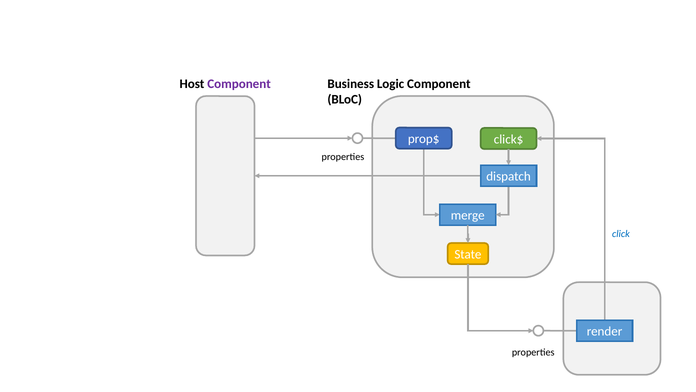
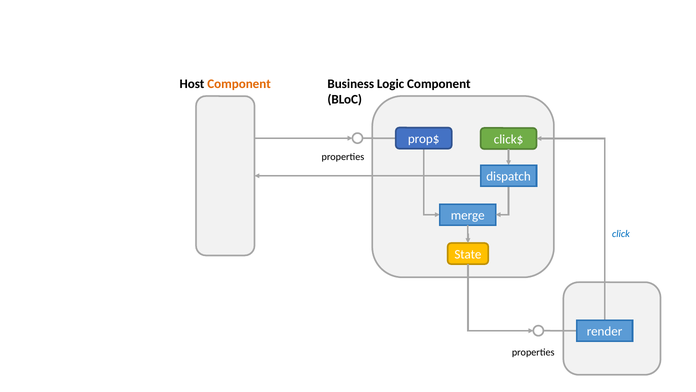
Component at (239, 84) colour: purple -> orange
